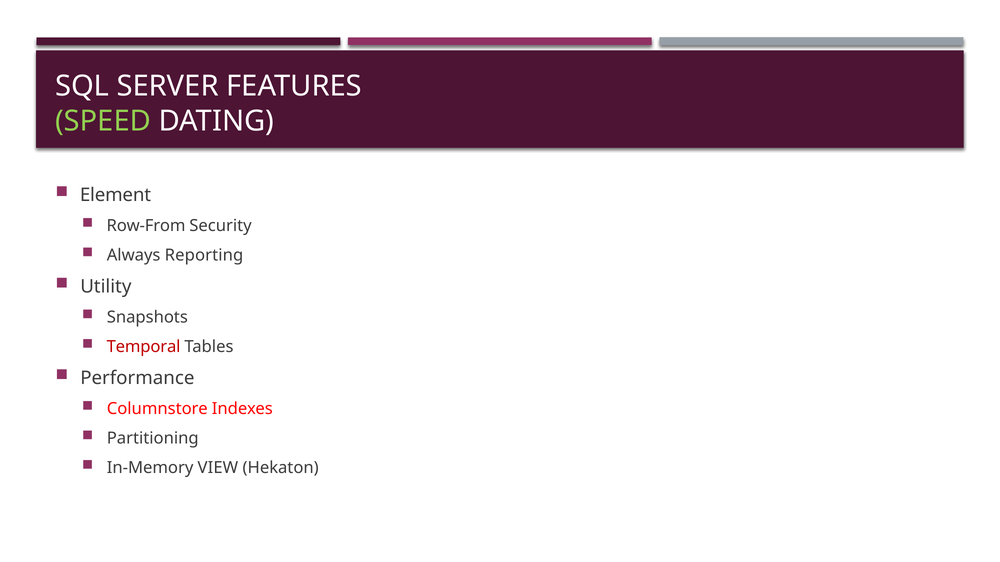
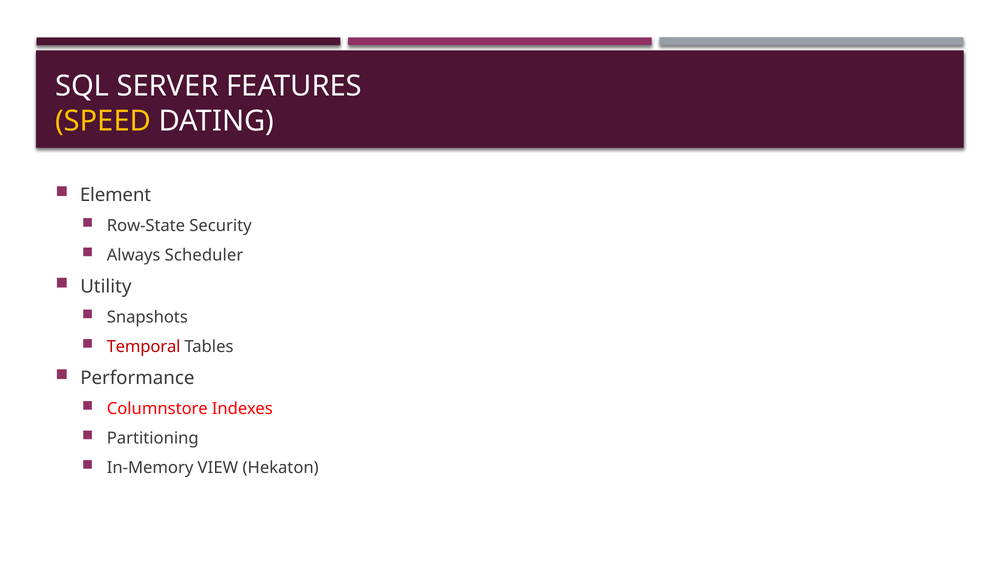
SPEED colour: light green -> yellow
Row-From: Row-From -> Row-State
Reporting: Reporting -> Scheduler
